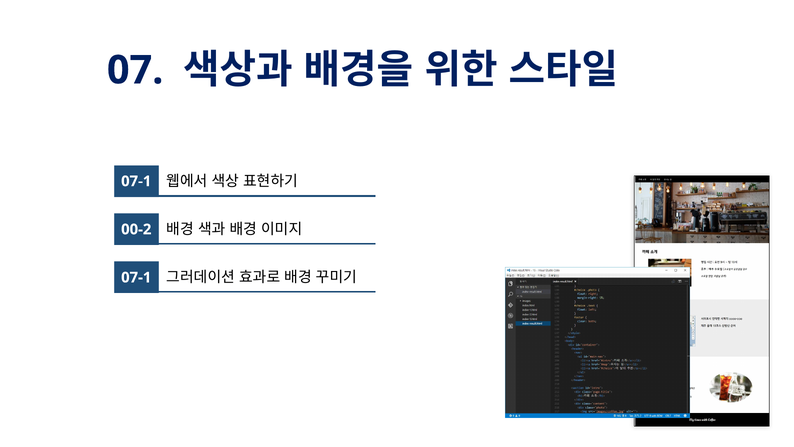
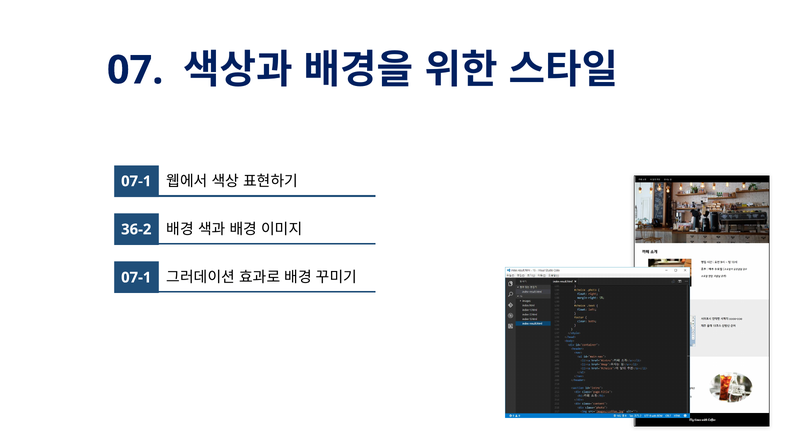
00-2: 00-2 -> 36-2
